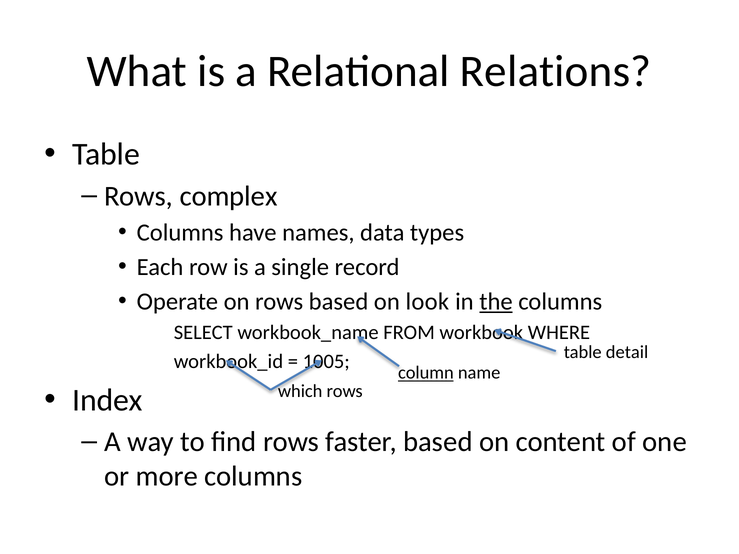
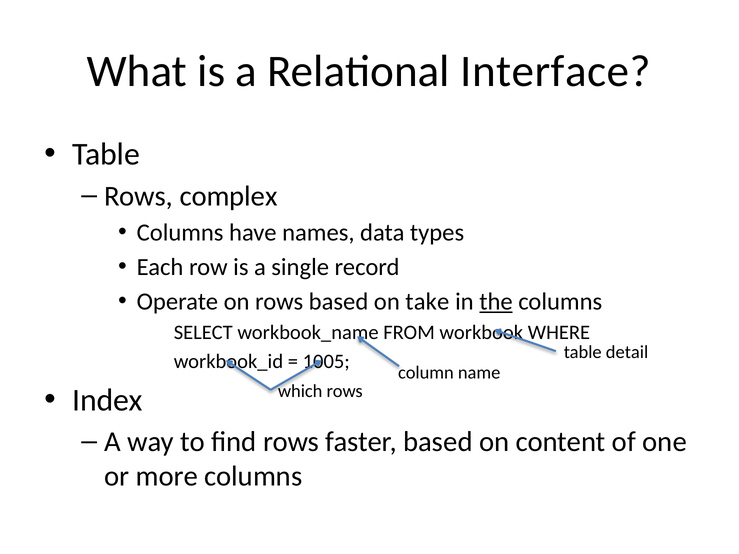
Relations: Relations -> Interface
look: look -> take
column underline: present -> none
